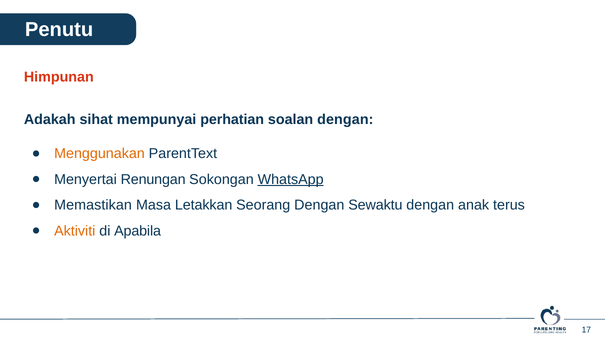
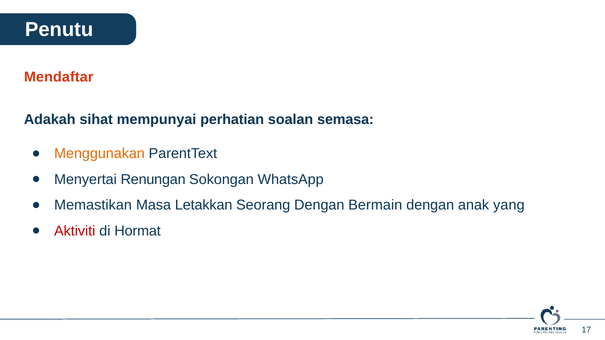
Himpunan: Himpunan -> Mendaftar
soalan dengan: dengan -> semasa
WhatsApp underline: present -> none
Sewaktu: Sewaktu -> Bermain
terus: terus -> yang
Aktiviti colour: orange -> red
Apabila: Apabila -> Hormat
